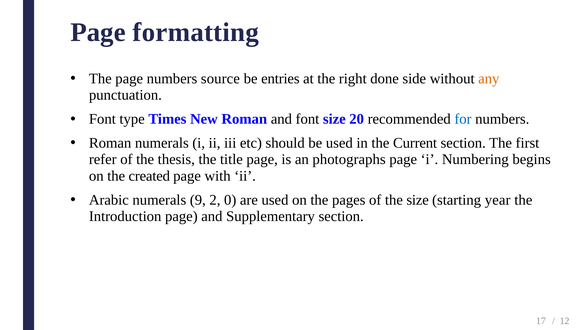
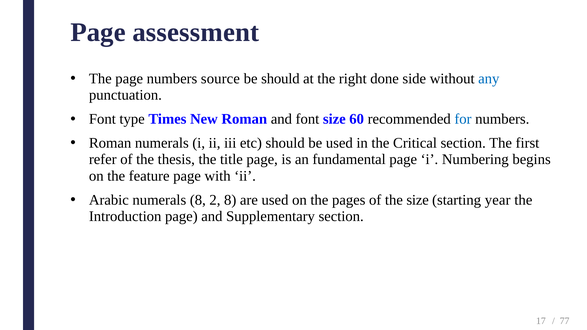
formatting: formatting -> assessment
be entries: entries -> should
any colour: orange -> blue
20: 20 -> 60
Current: Current -> Critical
photographs: photographs -> fundamental
created: created -> feature
numerals 9: 9 -> 8
2 0: 0 -> 8
12: 12 -> 77
